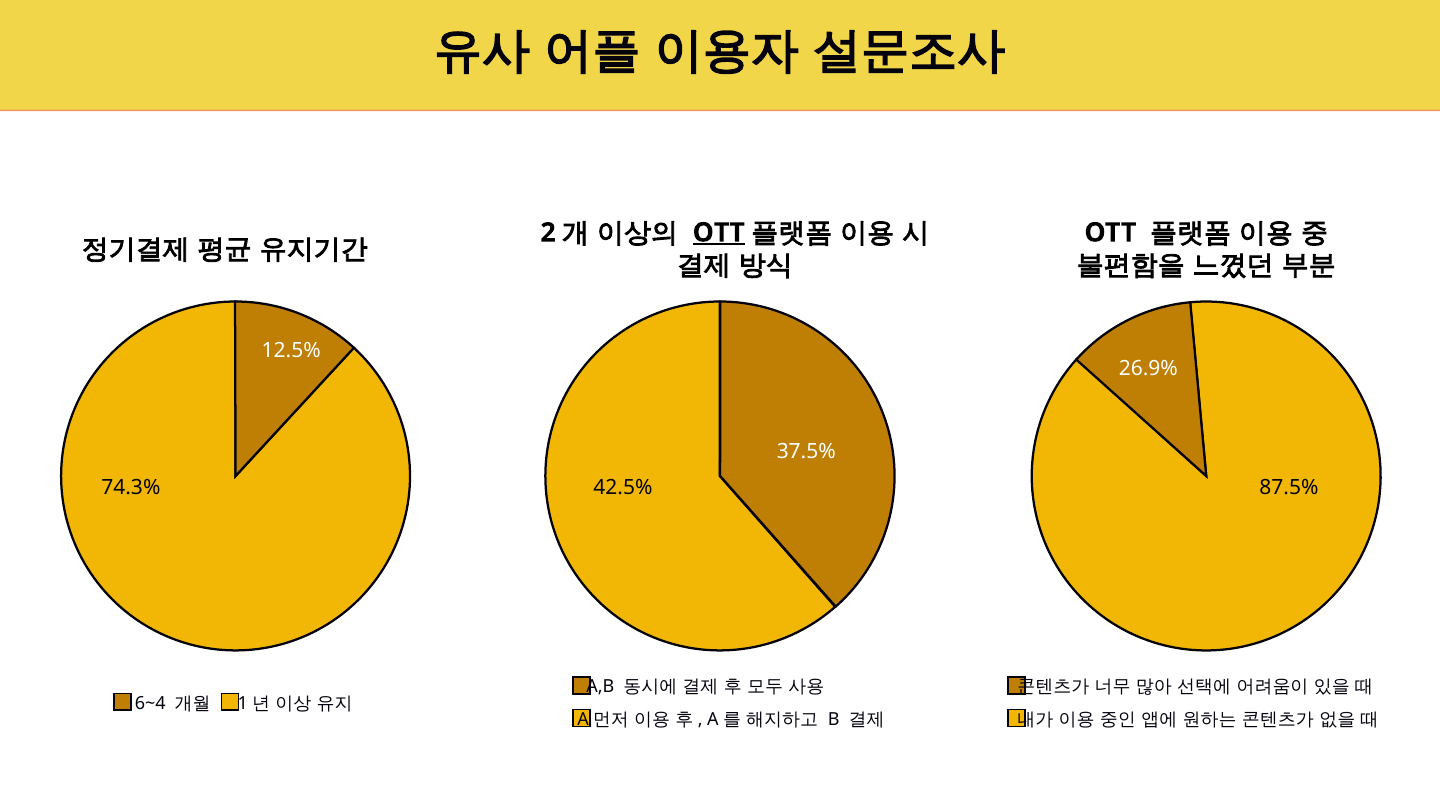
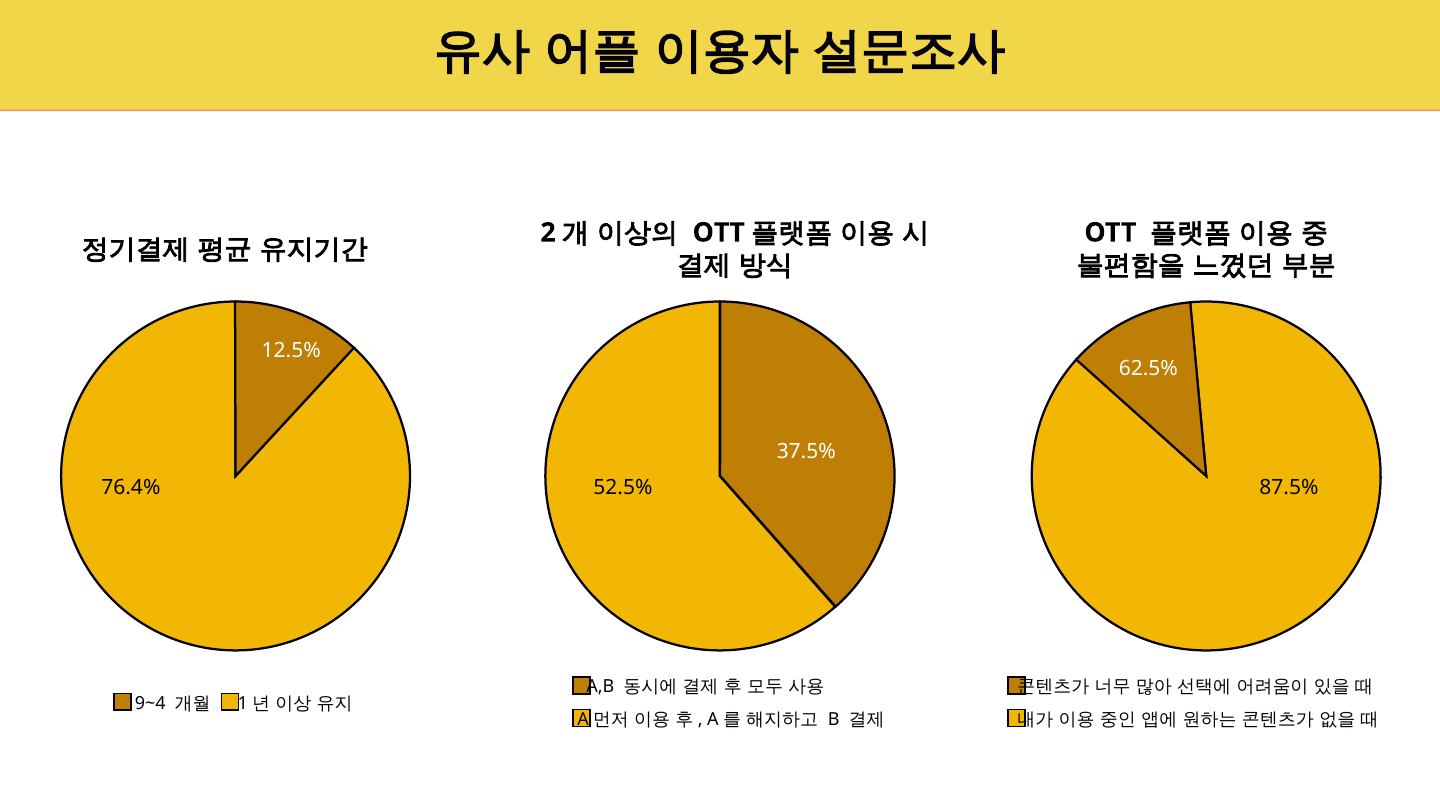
OTT at (719, 233) underline: present -> none
26.9%: 26.9% -> 62.5%
74.3%: 74.3% -> 76.4%
42.5%: 42.5% -> 52.5%
6~4: 6~4 -> 9~4
